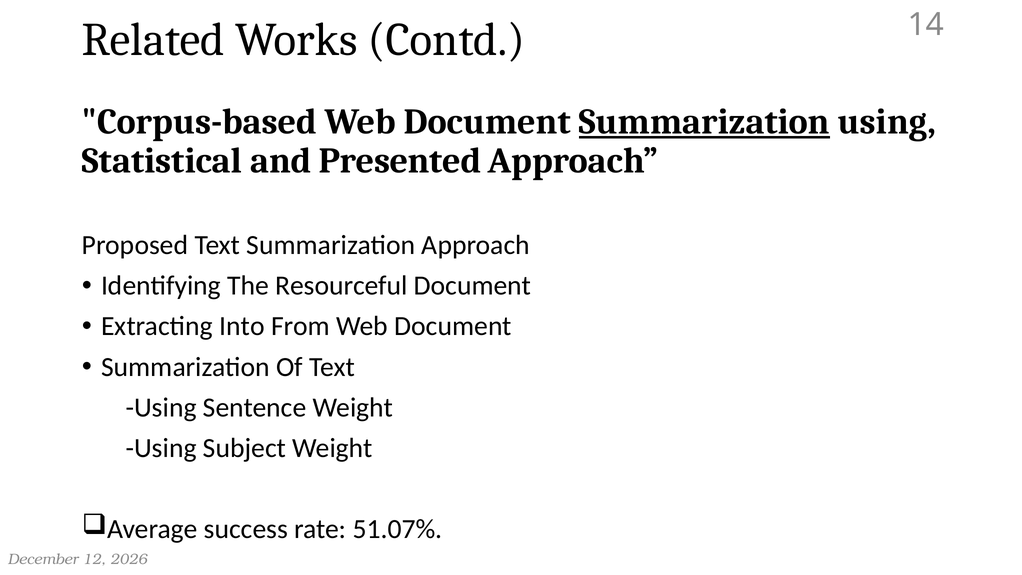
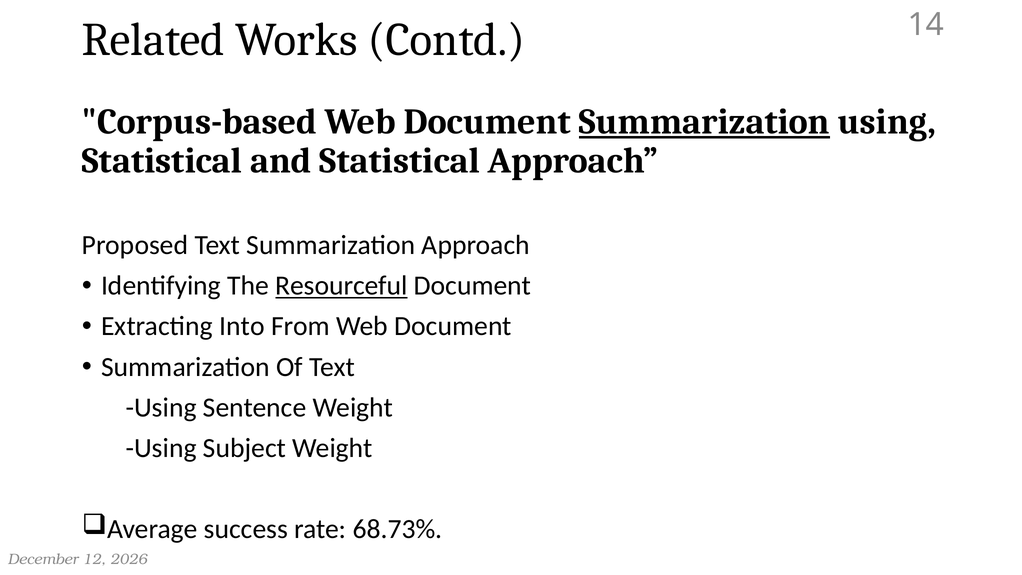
and Presented: Presented -> Statistical
Resourceful underline: none -> present
51.07%: 51.07% -> 68.73%
